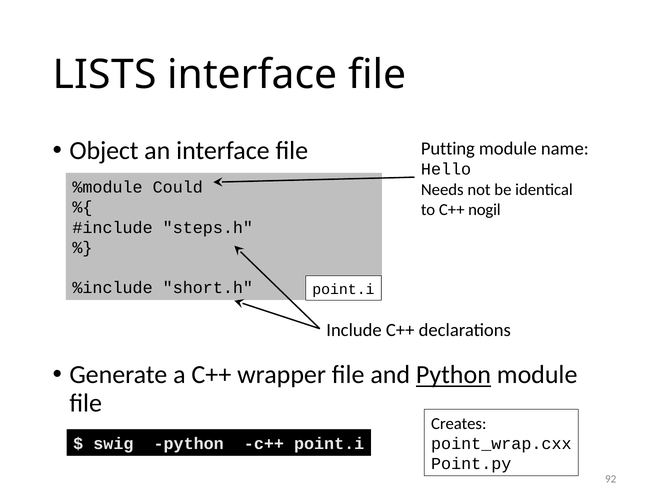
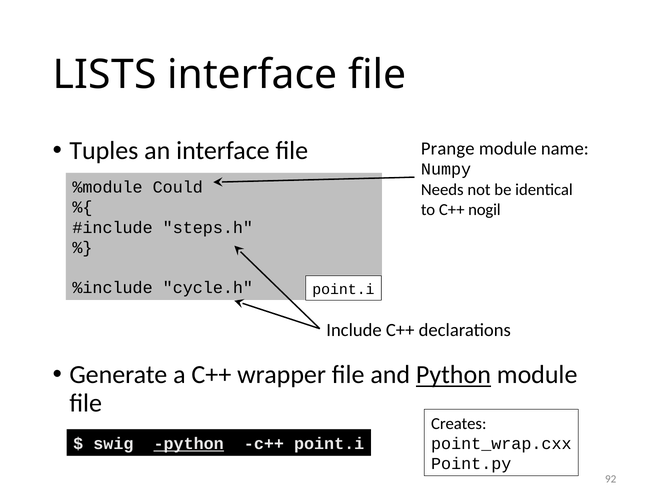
Object: Object -> Tuples
Putting: Putting -> Prange
Hello: Hello -> Numpy
short.h: short.h -> cycle.h
python at (189, 443) underline: none -> present
